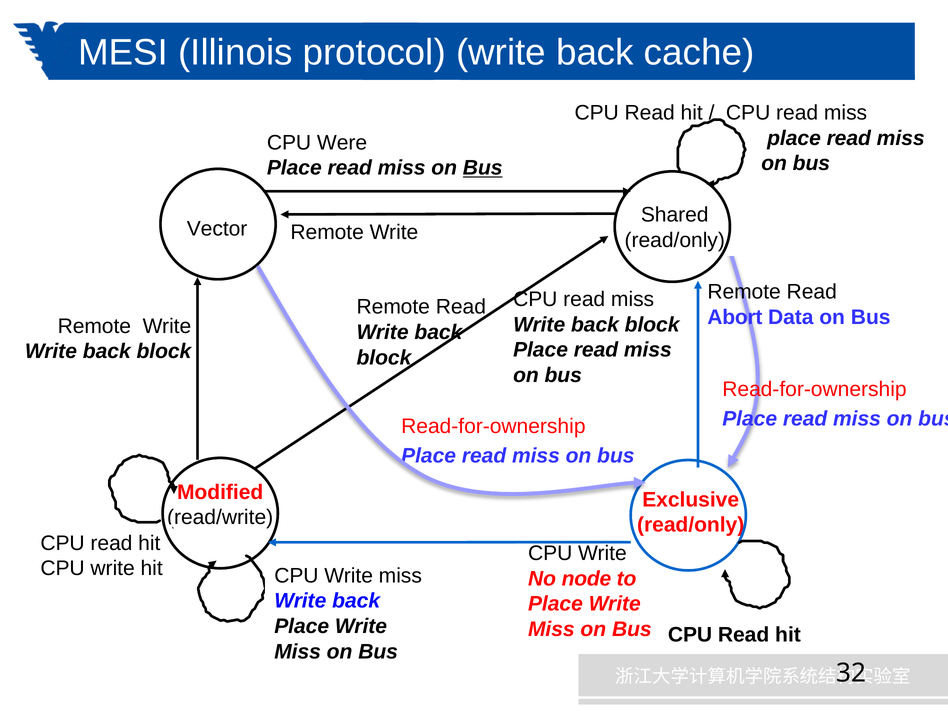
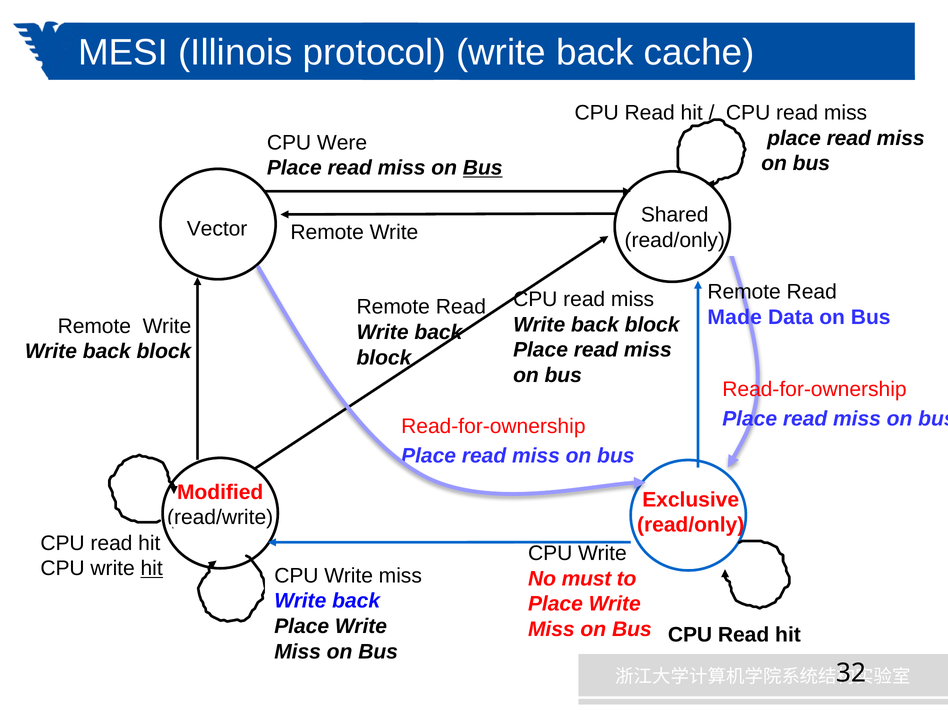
Abort: Abort -> Made
hit at (152, 568) underline: none -> present
node: node -> must
